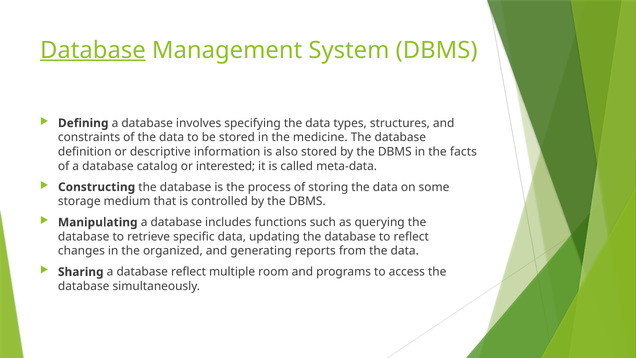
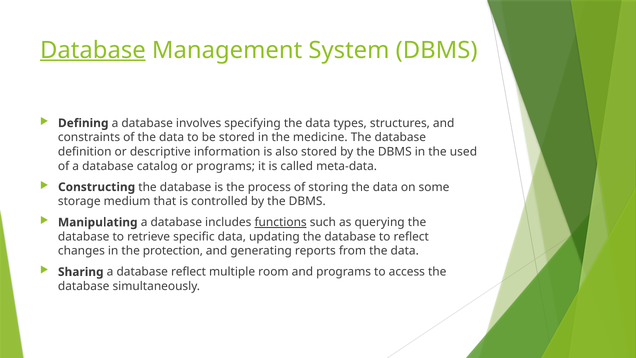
facts: facts -> used
or interested: interested -> programs
functions underline: none -> present
organized: organized -> protection
